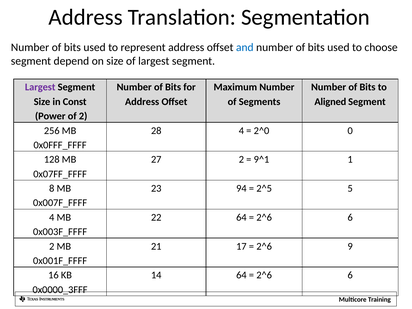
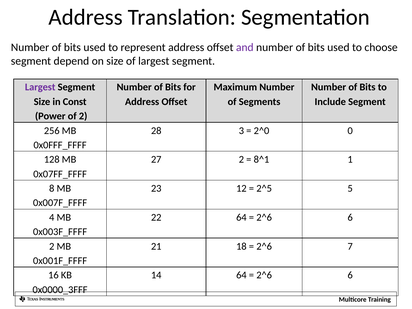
and colour: blue -> purple
Aligned: Aligned -> Include
28 4: 4 -> 3
9^1: 9^1 -> 8^1
94: 94 -> 12
17: 17 -> 18
9: 9 -> 7
